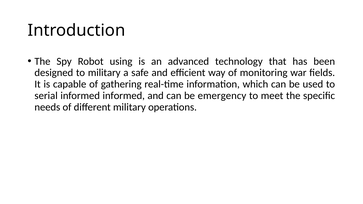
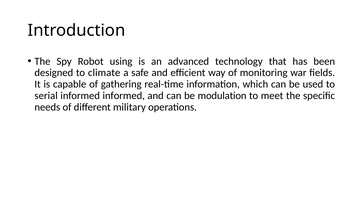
to military: military -> climate
emergency: emergency -> modulation
